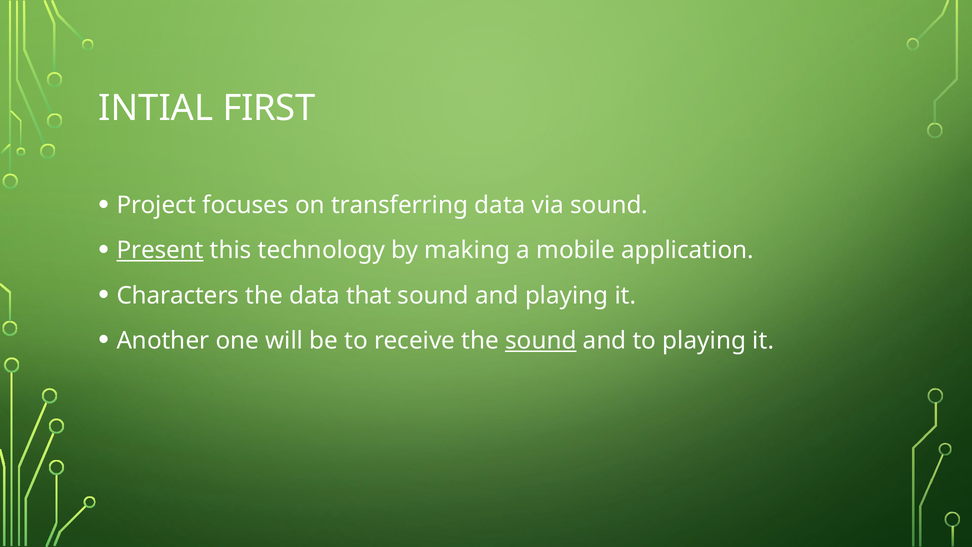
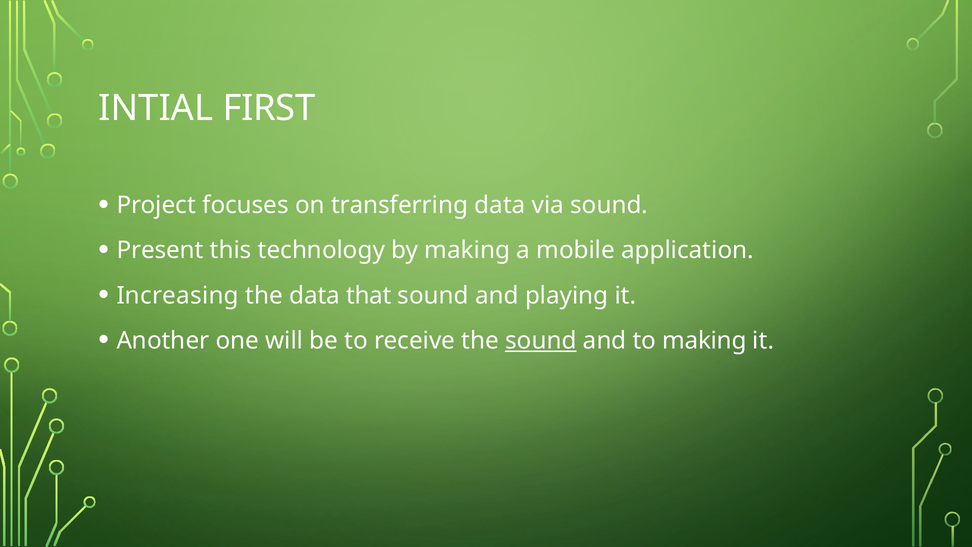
Present underline: present -> none
Characters: Characters -> Increasing
to playing: playing -> making
